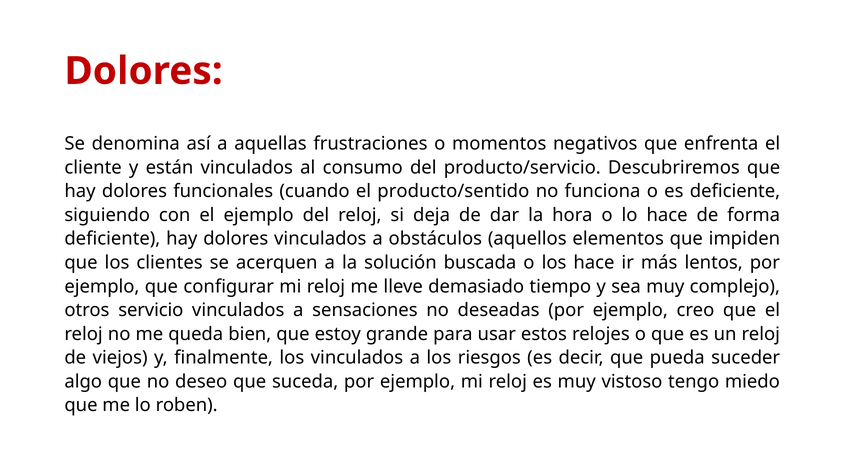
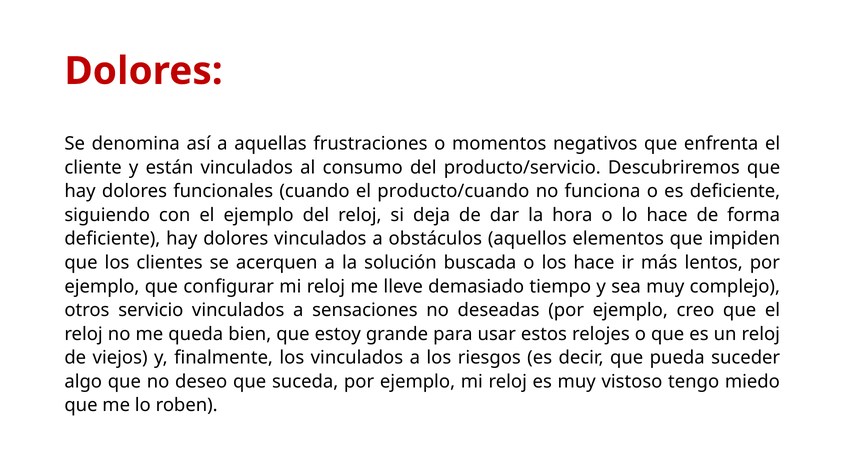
producto/sentido: producto/sentido -> producto/cuando
